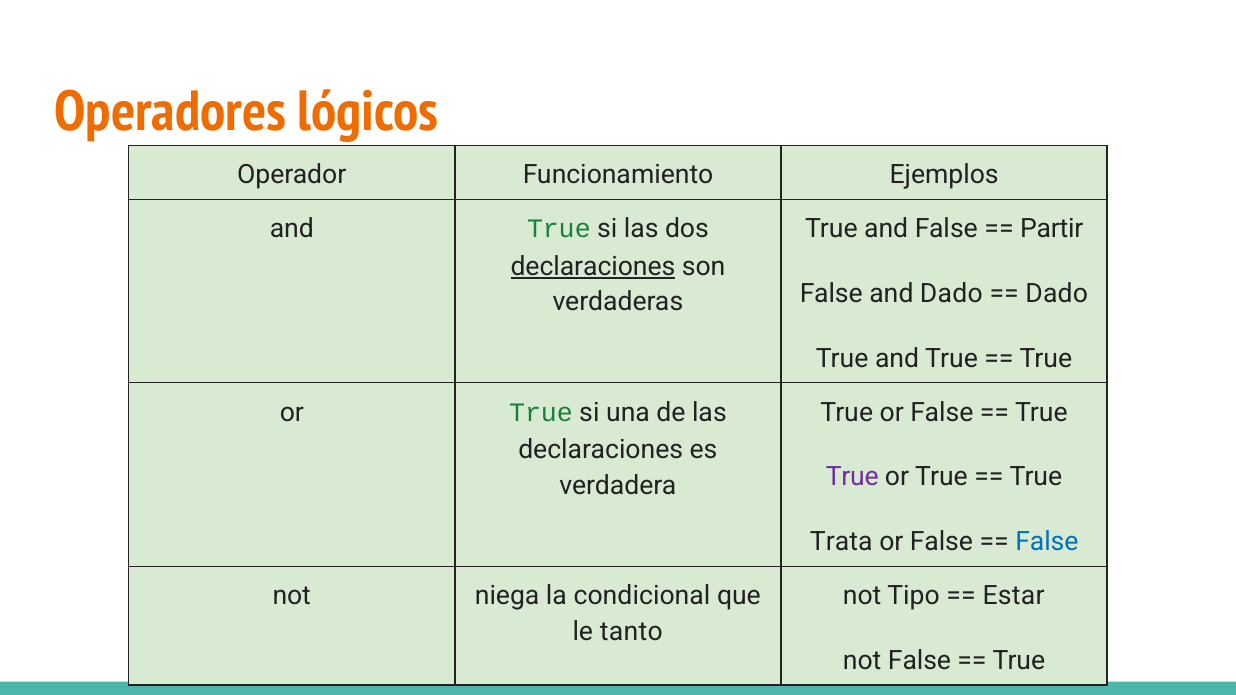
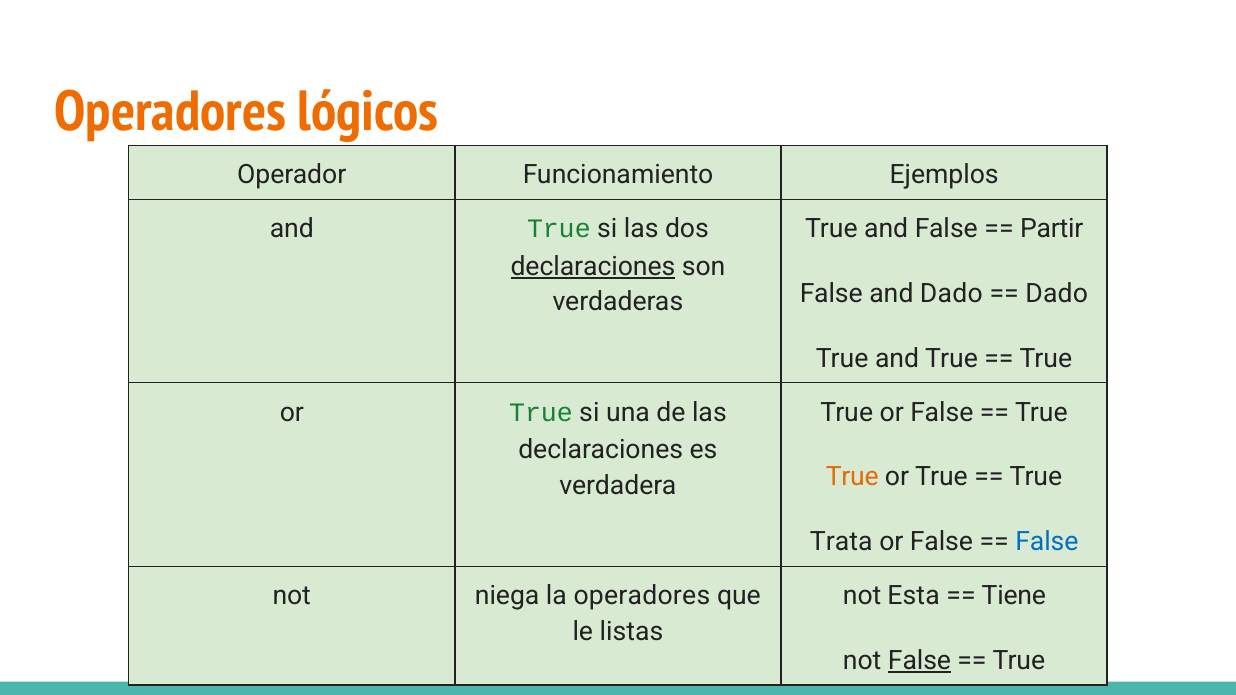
True at (852, 477) colour: purple -> orange
la condicional: condicional -> operadores
Tipo: Tipo -> Esta
Estar: Estar -> Tiene
tanto: tanto -> listas
False at (919, 661) underline: none -> present
